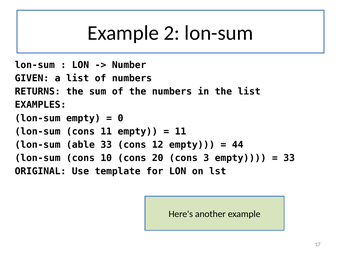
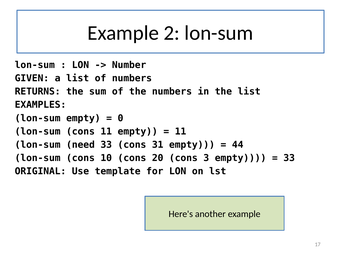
able: able -> need
12: 12 -> 31
